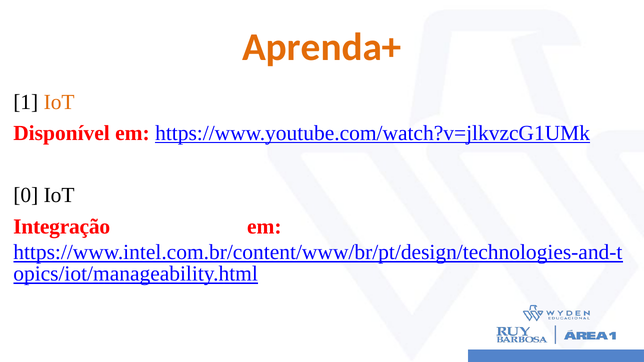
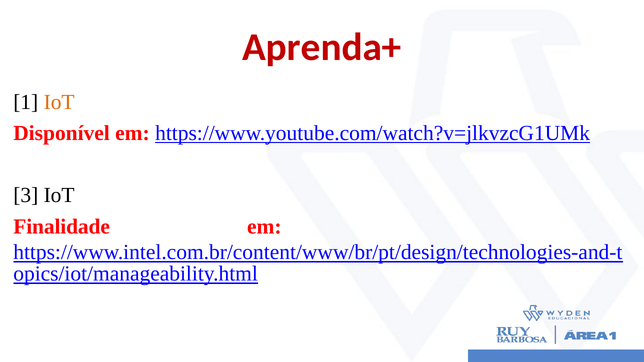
Aprenda+ colour: orange -> red
0: 0 -> 3
Integração: Integração -> Finalidade
